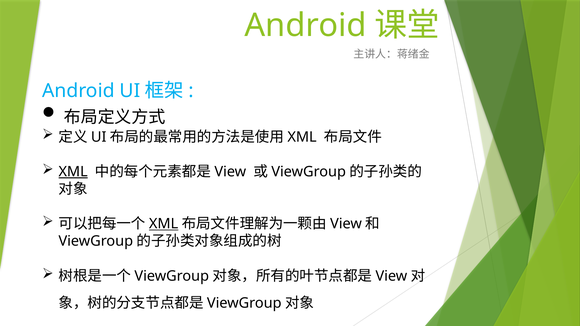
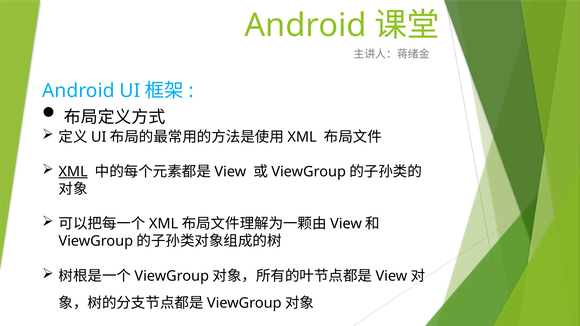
XML at (164, 224) underline: present -> none
